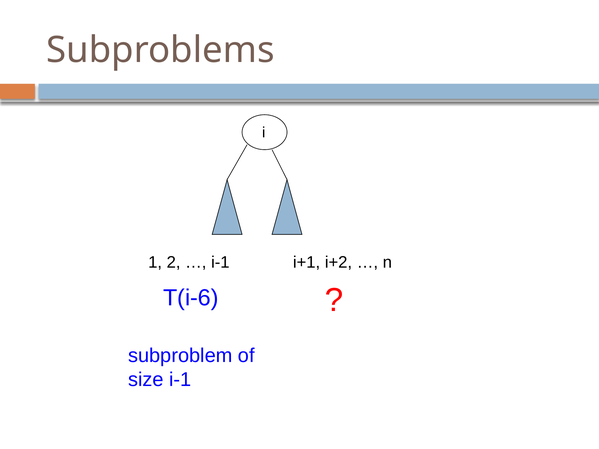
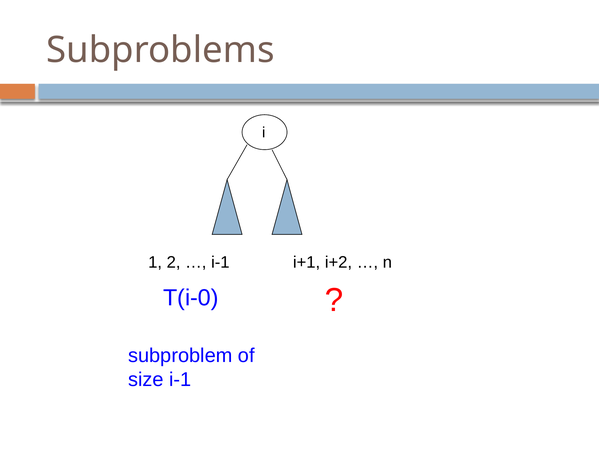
T(i-6: T(i-6 -> T(i-0
